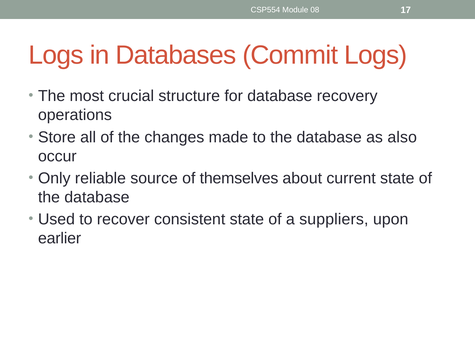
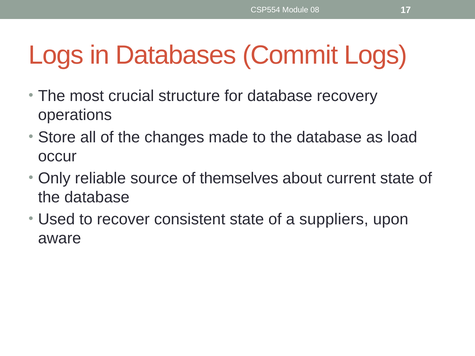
also: also -> load
earlier: earlier -> aware
